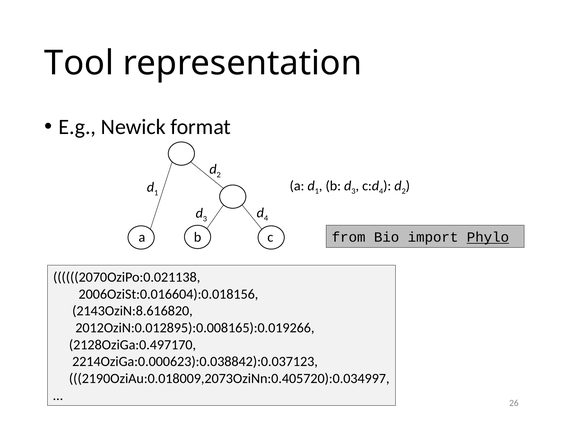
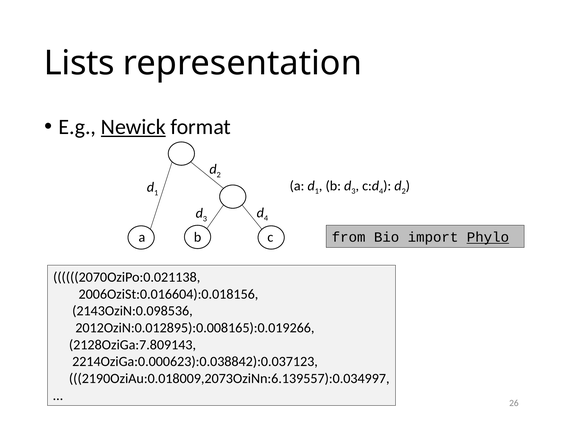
Tool: Tool -> Lists
Newick underline: none -> present
2143OziN:8.616820: 2143OziN:8.616820 -> 2143OziN:0.098536
2128OziGa:0.497170: 2128OziGa:0.497170 -> 2128OziGa:7.809143
2190OziAu:0.018009,2073OziNn:0.405720):0.034997: 2190OziAu:0.018009,2073OziNn:0.405720):0.034997 -> 2190OziAu:0.018009,2073OziNn:6.139557):0.034997
